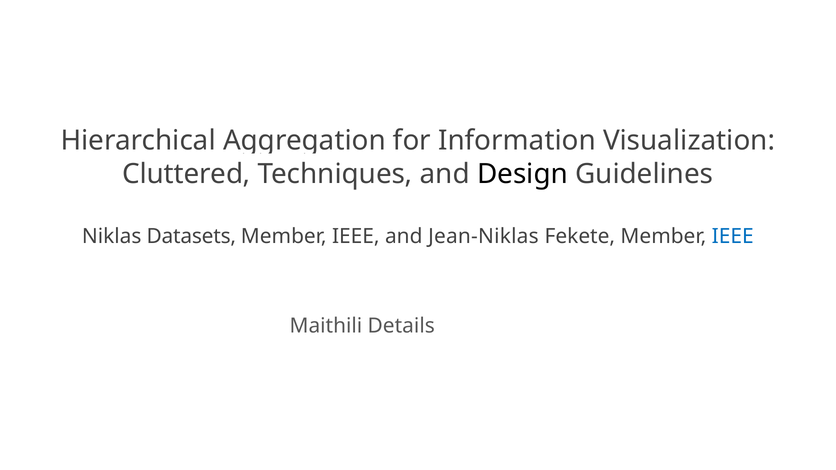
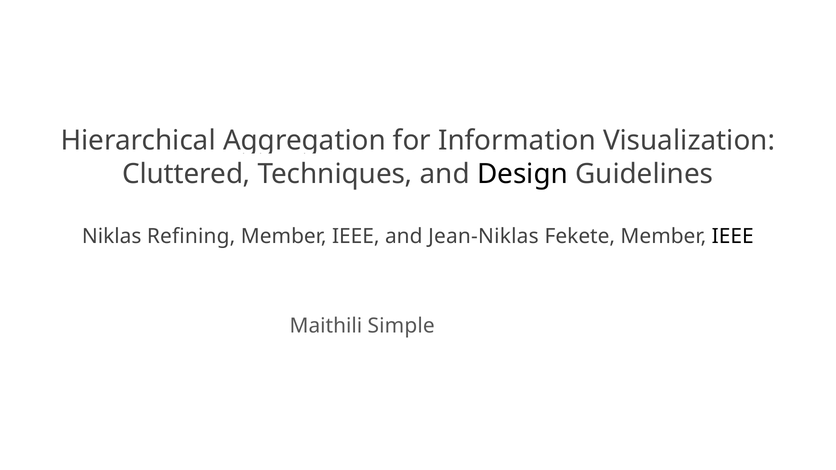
Datasets: Datasets -> Refining
IEEE at (733, 236) colour: blue -> black
Details: Details -> Simple
